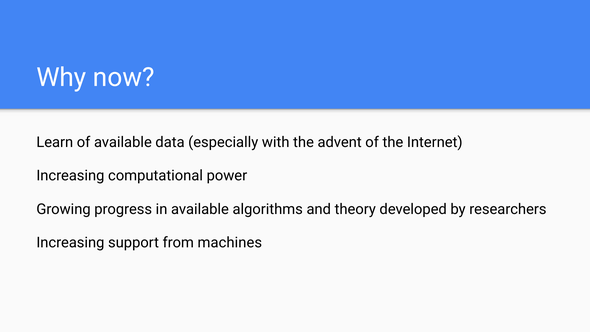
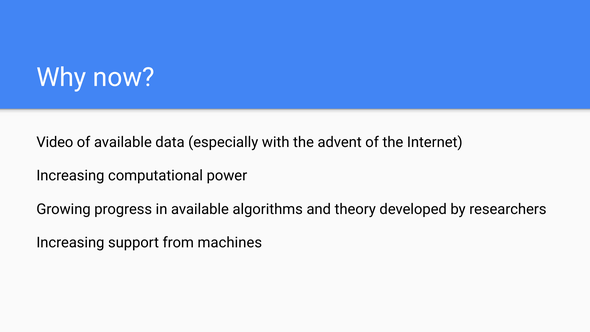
Learn: Learn -> Video
